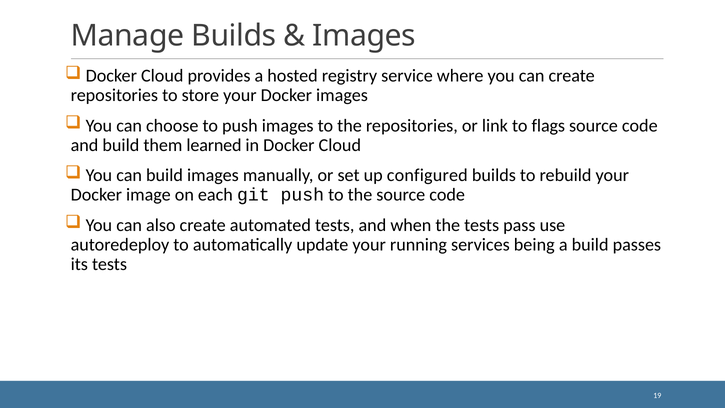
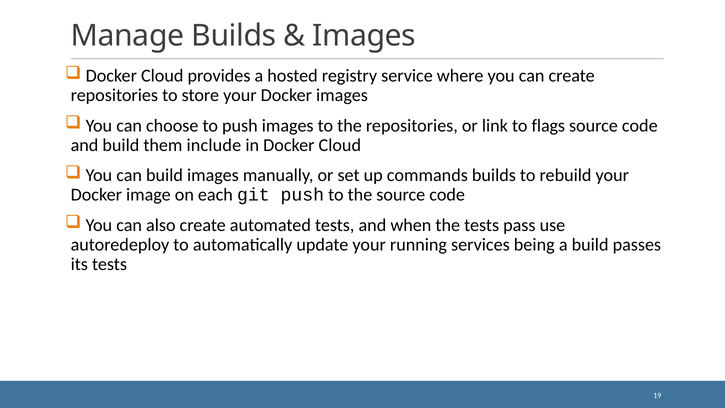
learned: learned -> include
configured: configured -> commands
